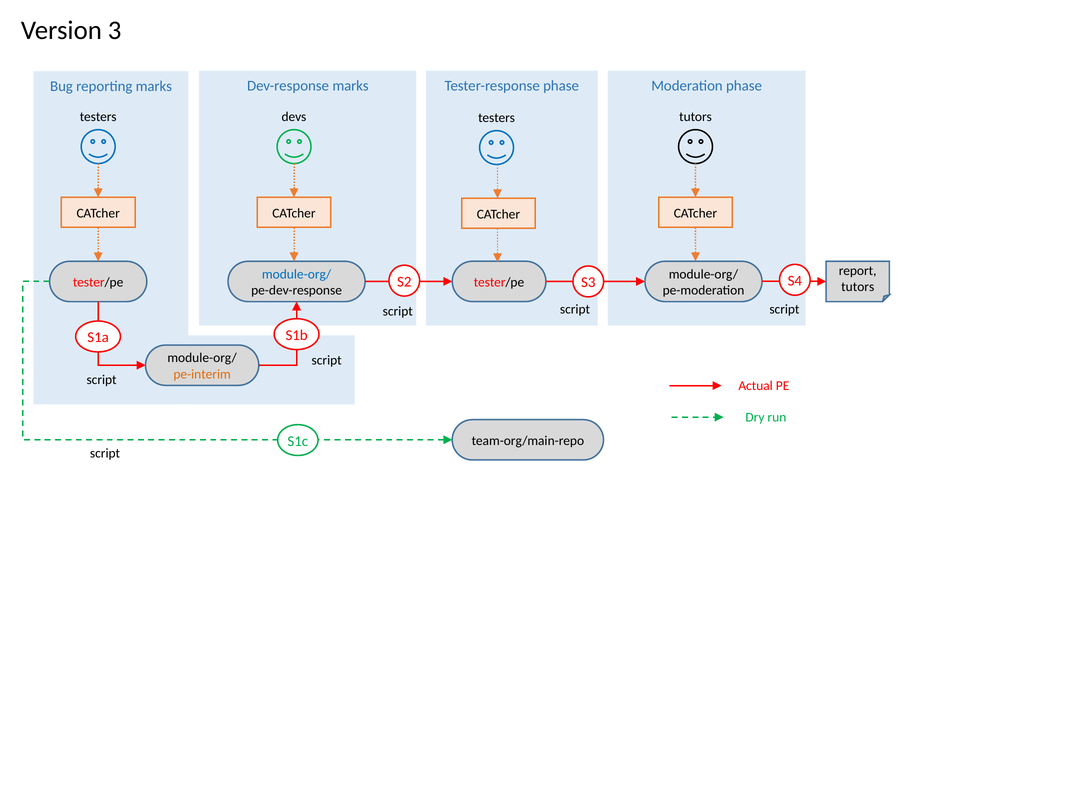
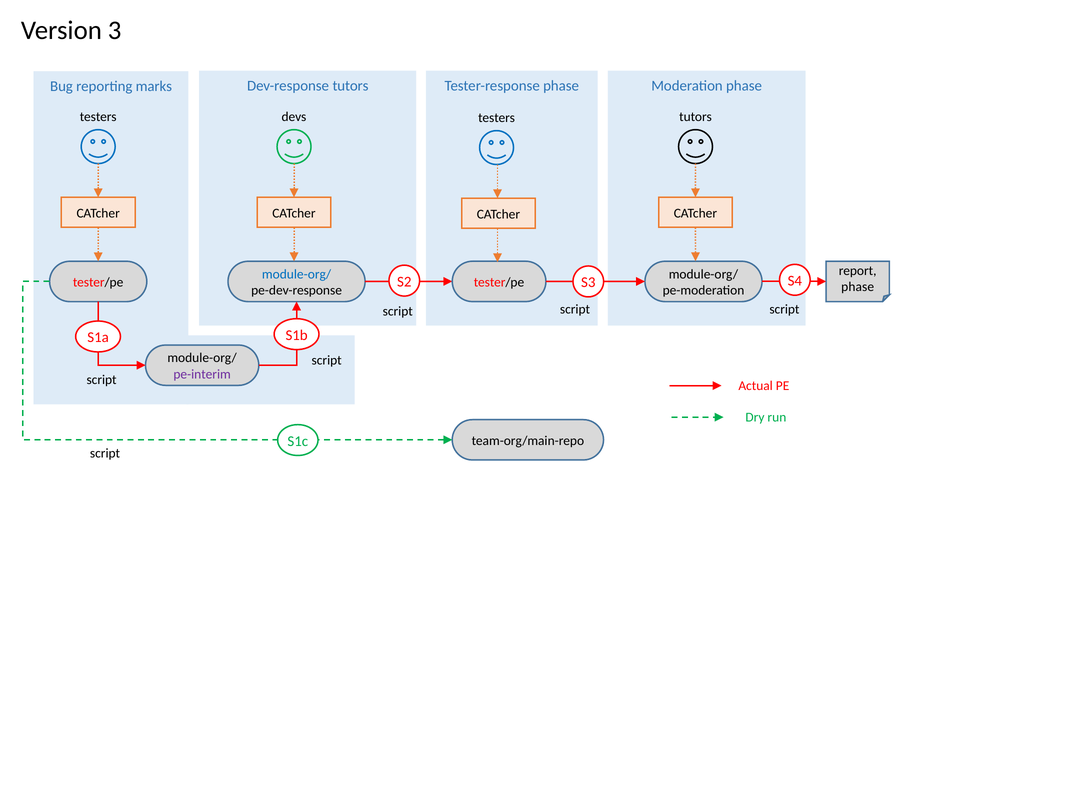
Dev-response marks: marks -> tutors
tutors at (858, 287): tutors -> phase
pe-interim colour: orange -> purple
